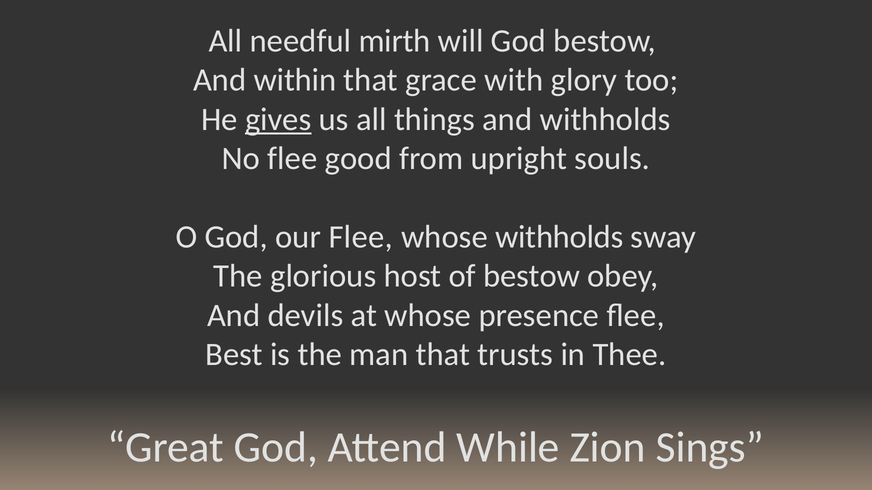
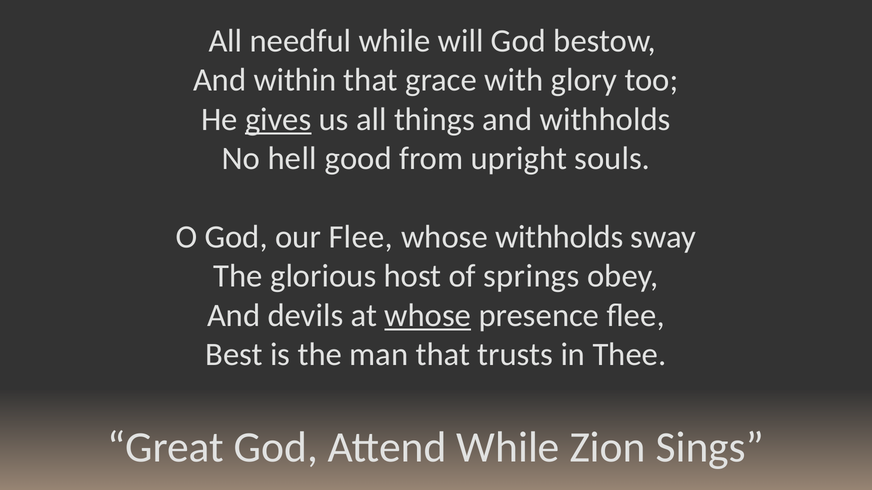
needful mirth: mirth -> while
No flee: flee -> hell
of bestow: bestow -> springs
whose at (428, 316) underline: none -> present
